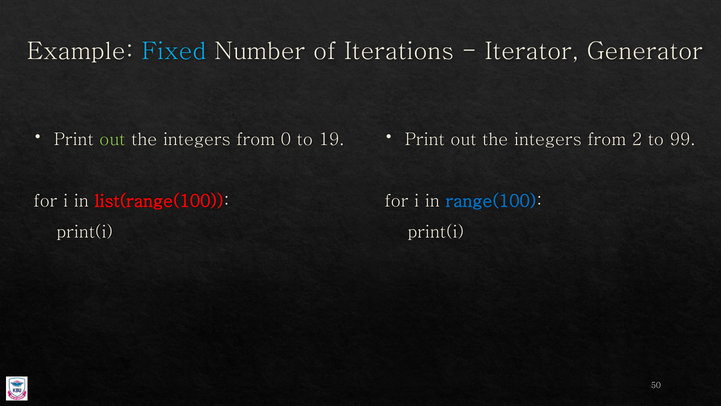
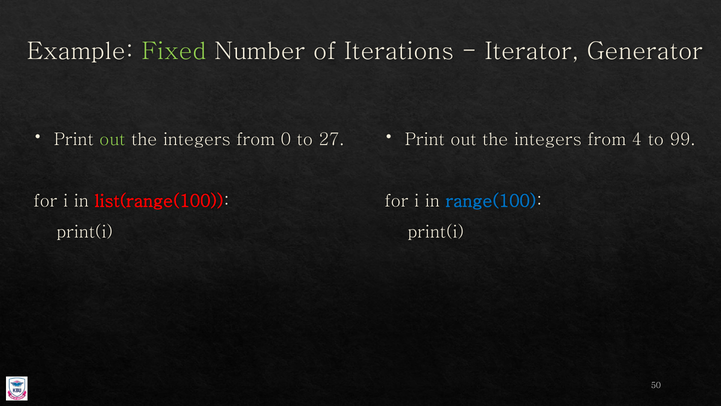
Fixed colour: light blue -> light green
19: 19 -> 27
2: 2 -> 4
